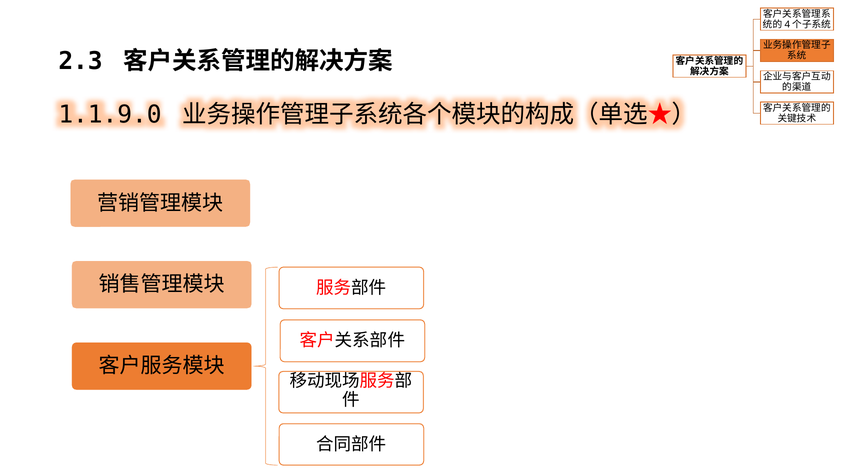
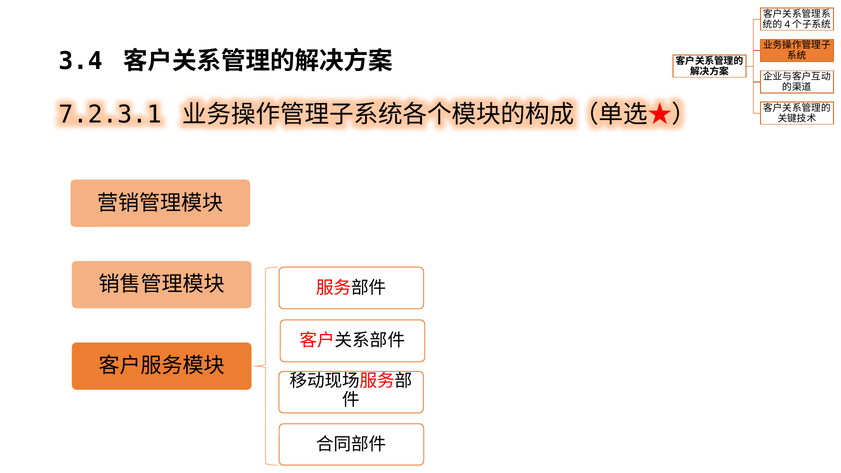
2.3: 2.3 -> 3.4
1.1.9.0: 1.1.9.0 -> 7.2.3.1
